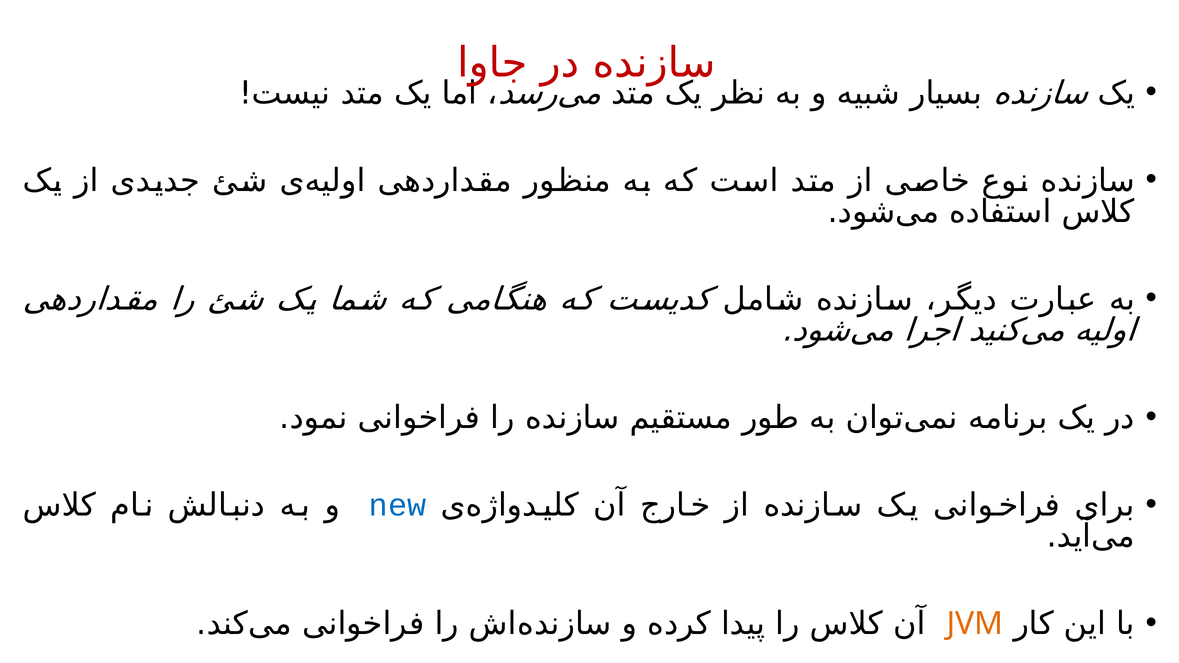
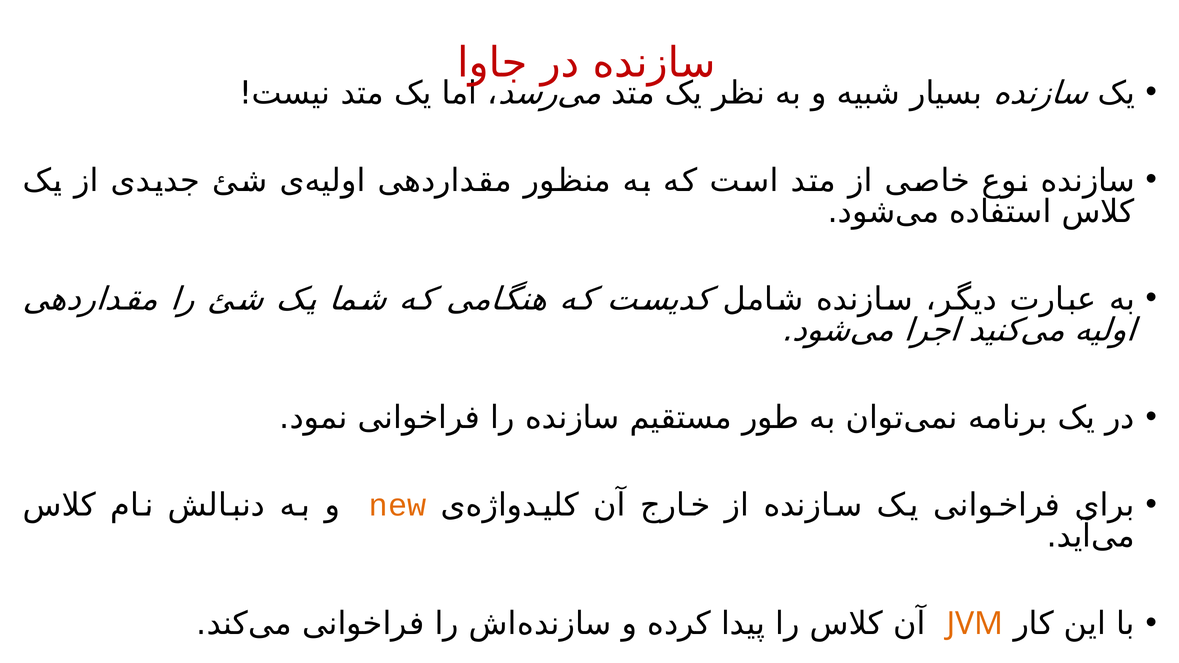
new colour: blue -> orange
